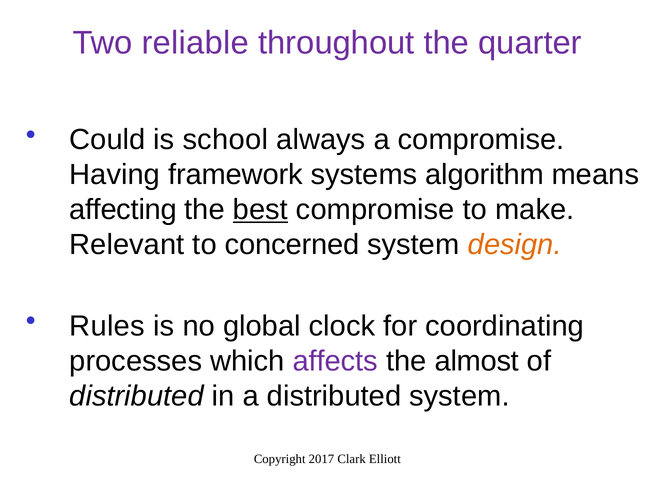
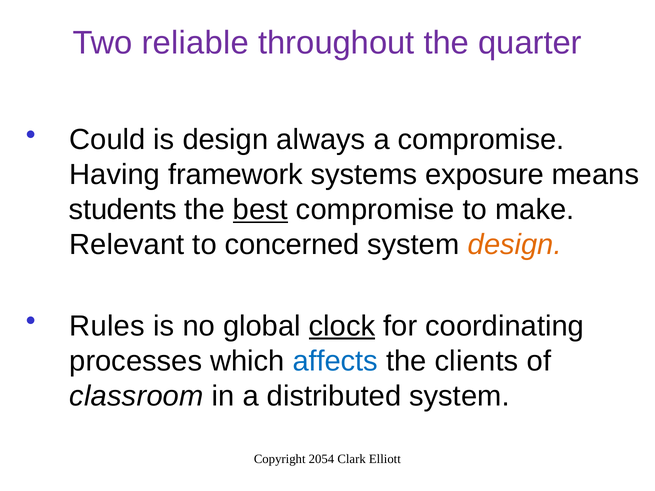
is school: school -> design
algorithm: algorithm -> exposure
affecting: affecting -> students
clock underline: none -> present
affects colour: purple -> blue
almost: almost -> clients
distributed at (137, 396): distributed -> classroom
2017: 2017 -> 2054
